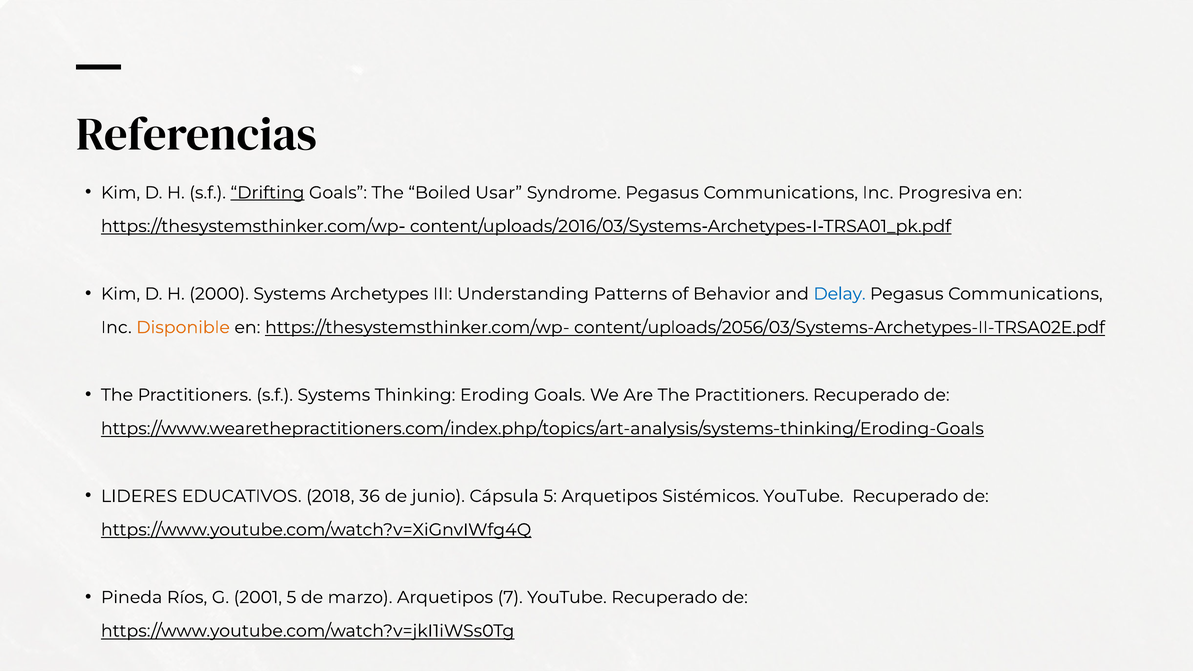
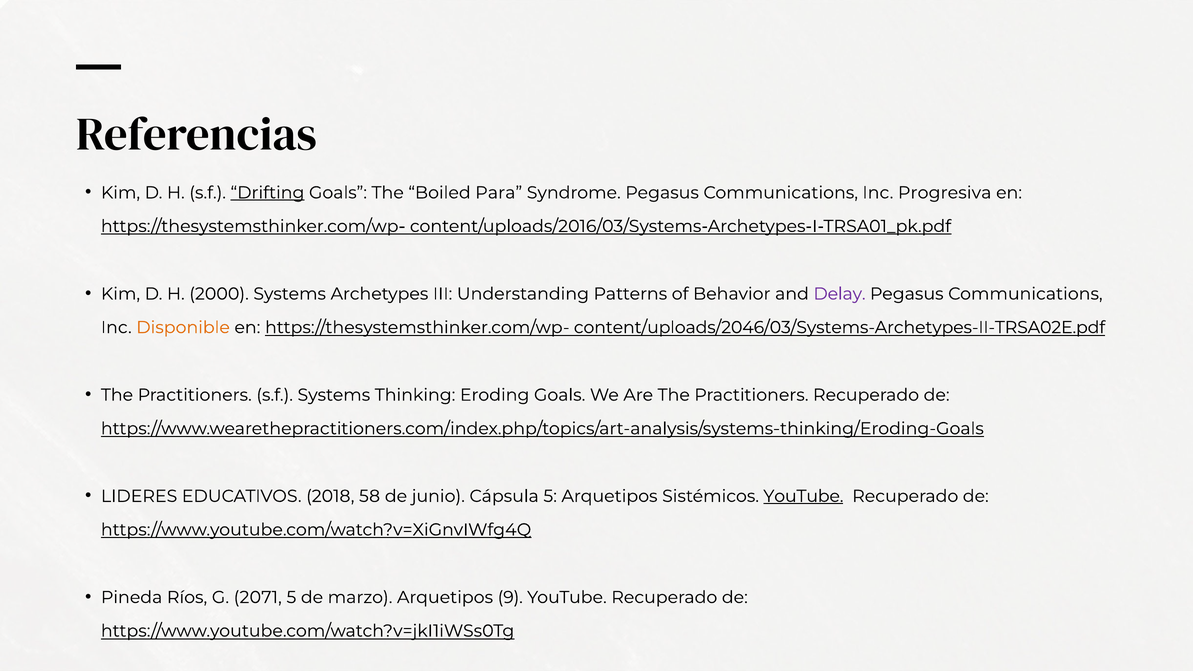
Usar: Usar -> Para
Delay colour: blue -> purple
content/uploads/2056/03/Systems-Archetypes-II-TRSA02E.pdf: content/uploads/2056/03/Systems-Archetypes-II-TRSA02E.pdf -> content/uploads/2046/03/Systems-Archetypes-II-TRSA02E.pdf
36: 36 -> 58
YouTube at (803, 496) underline: none -> present
2001: 2001 -> 2071
7: 7 -> 9
